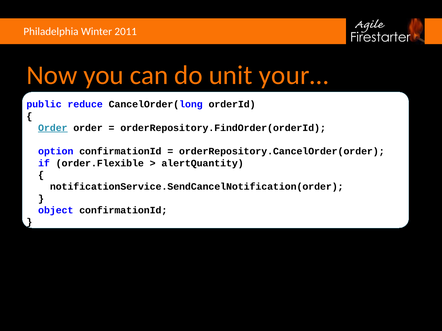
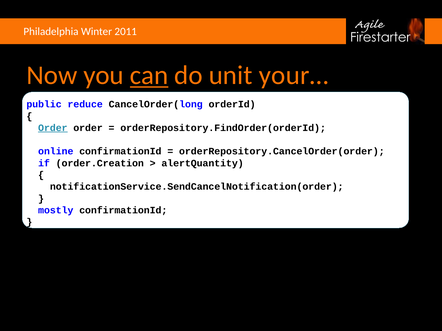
can underline: none -> present
option: option -> online
order.Flexible: order.Flexible -> order.Creation
object: object -> mostly
